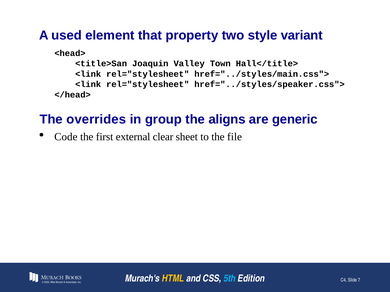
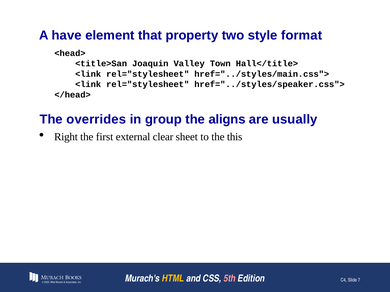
used: used -> have
variant: variant -> format
generic: generic -> usually
Code: Code -> Right
file: file -> this
5th colour: light blue -> pink
